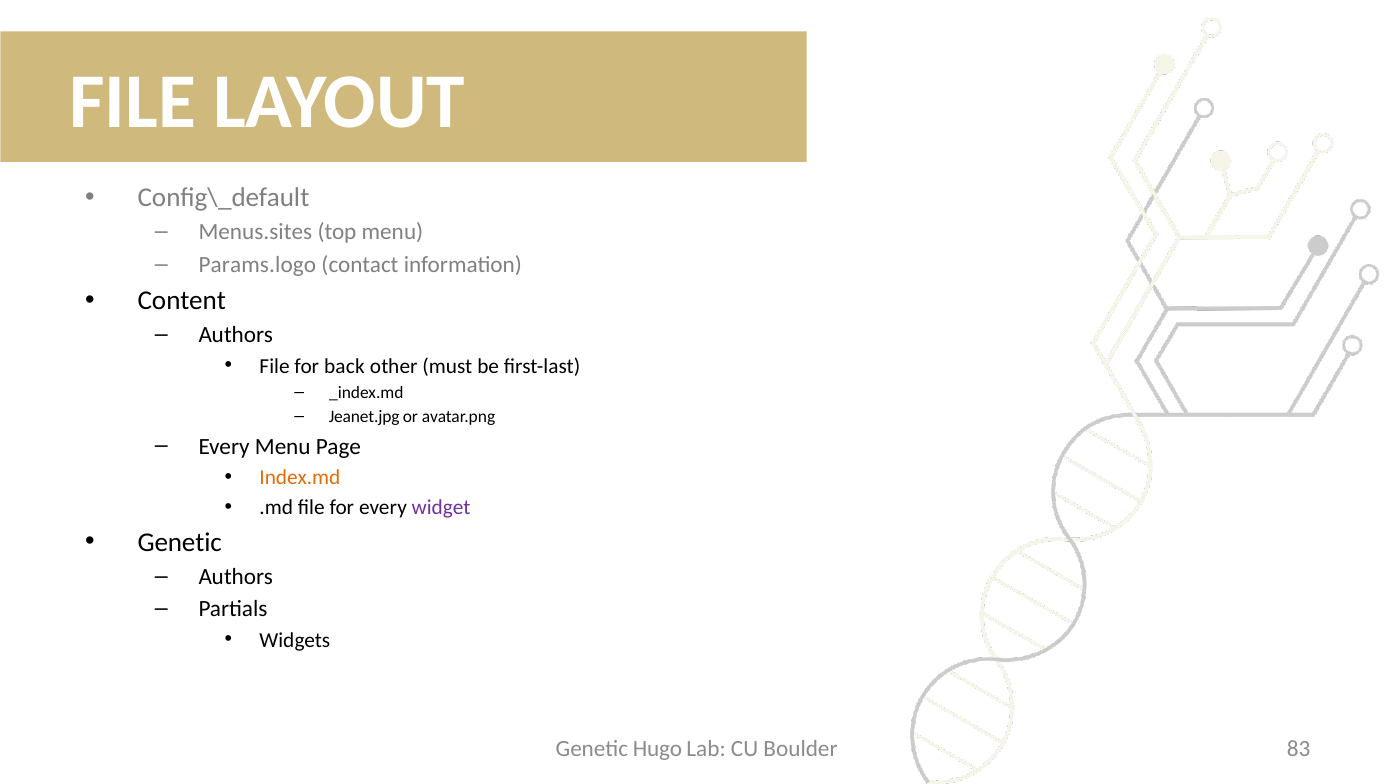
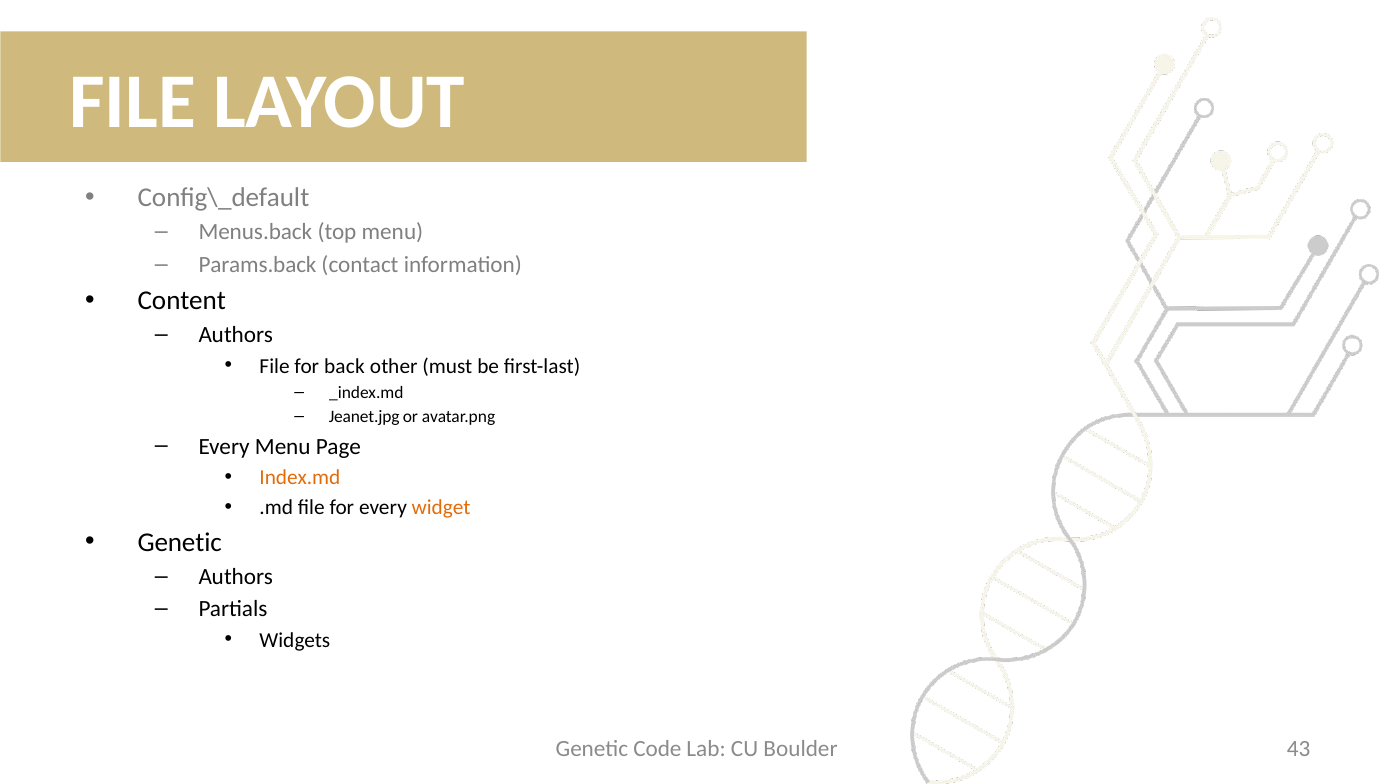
Menus.sites: Menus.sites -> Menus.back
Params.logo: Params.logo -> Params.back
widget colour: purple -> orange
Hugo: Hugo -> Code
83: 83 -> 43
